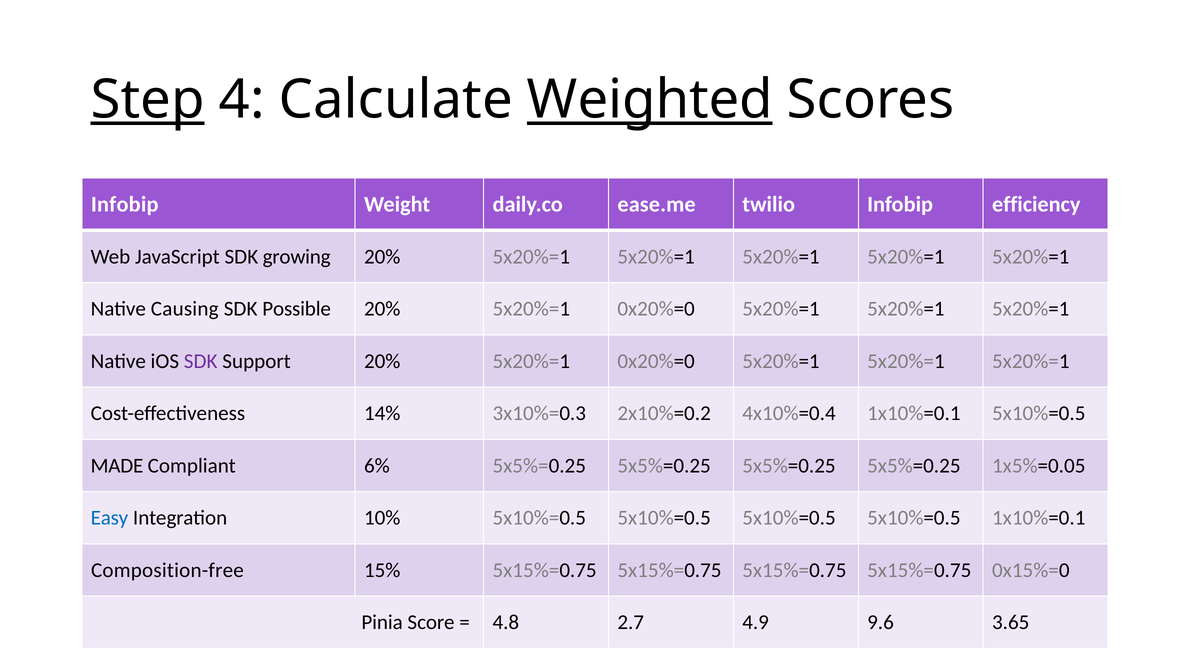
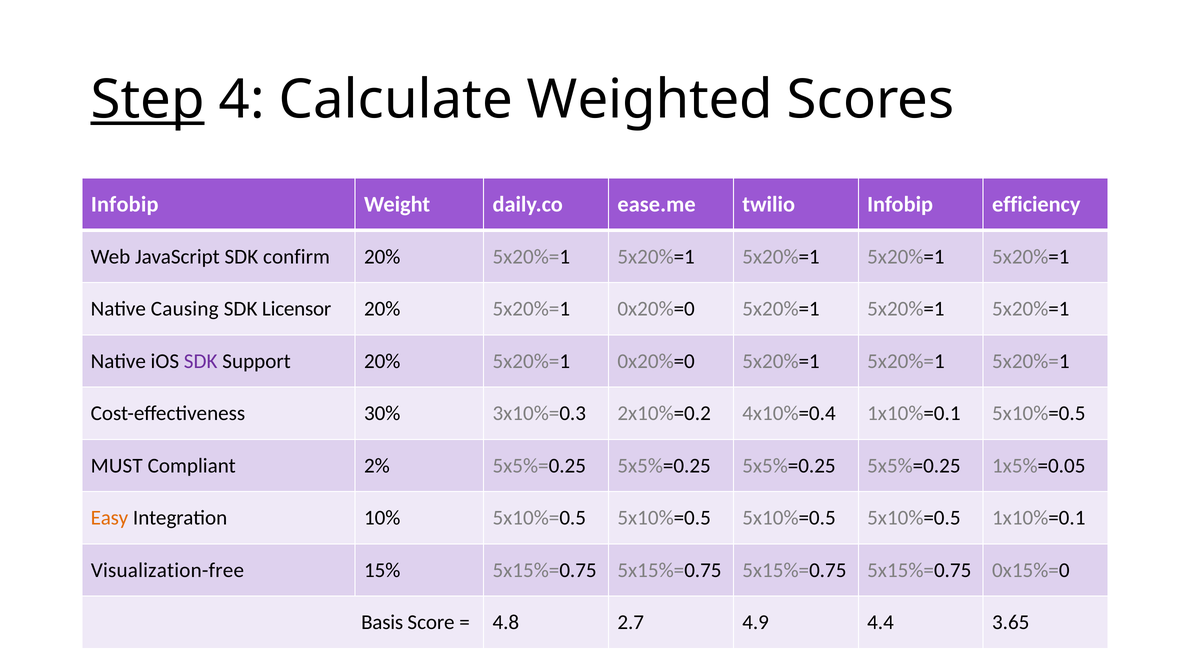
Weighted underline: present -> none
growing: growing -> confirm
Possible: Possible -> Licensor
14%: 14% -> 30%
MADE: MADE -> MUST
6%: 6% -> 2%
Easy colour: blue -> orange
Composition-free: Composition-free -> Visualization-free
Pinia: Pinia -> Basis
9.6: 9.6 -> 4.4
